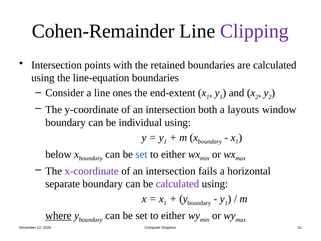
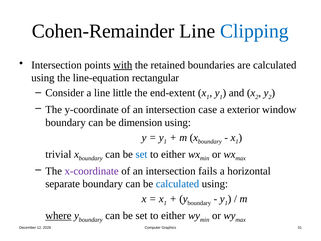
Clipping colour: purple -> blue
with underline: none -> present
line-equation boundaries: boundaries -> rectangular
ones: ones -> little
both: both -> case
layouts: layouts -> exterior
individual: individual -> dimension
below: below -> trivial
calculated at (177, 184) colour: purple -> blue
